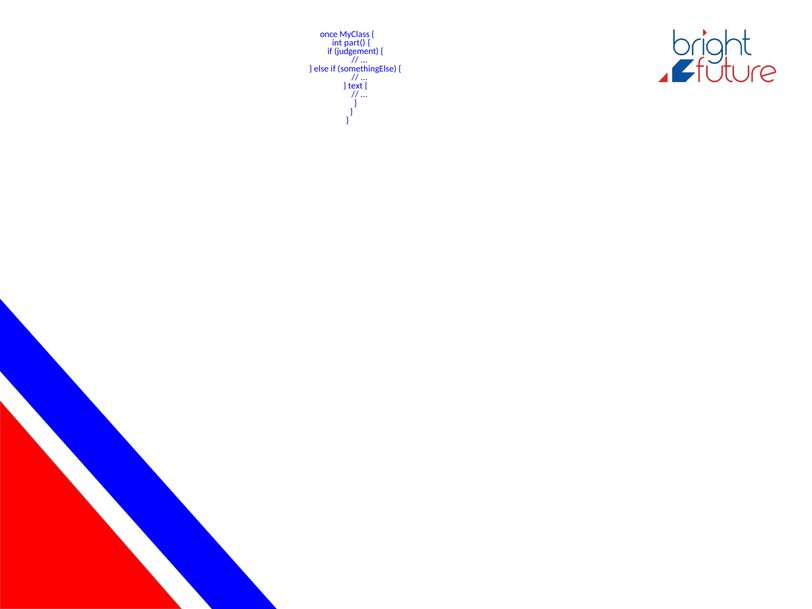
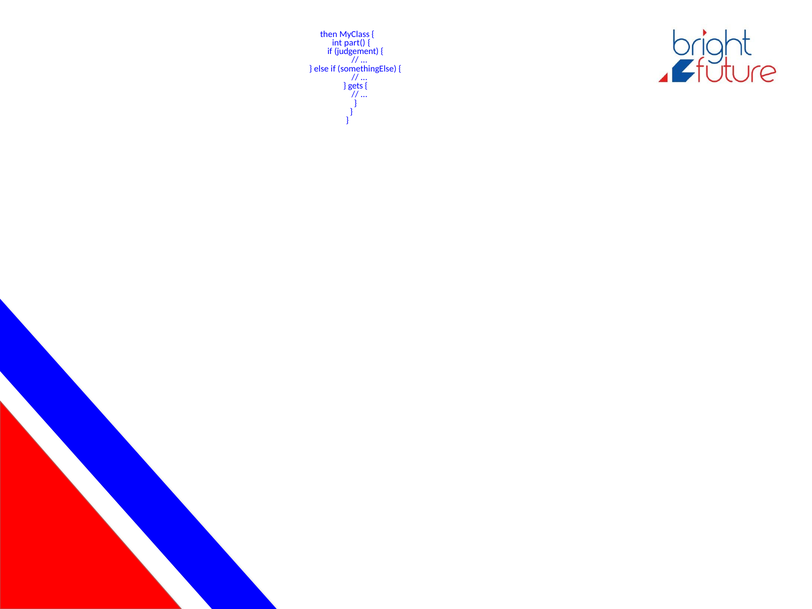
once: once -> then
text: text -> gets
